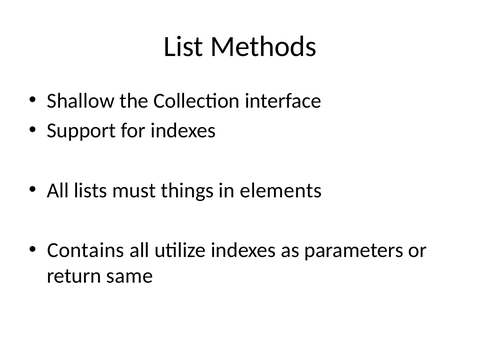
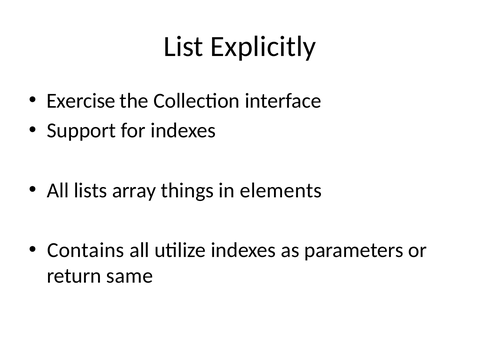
Methods: Methods -> Explicitly
Shallow: Shallow -> Exercise
must: must -> array
